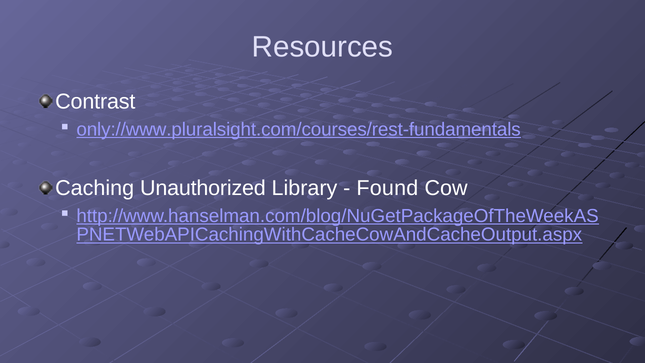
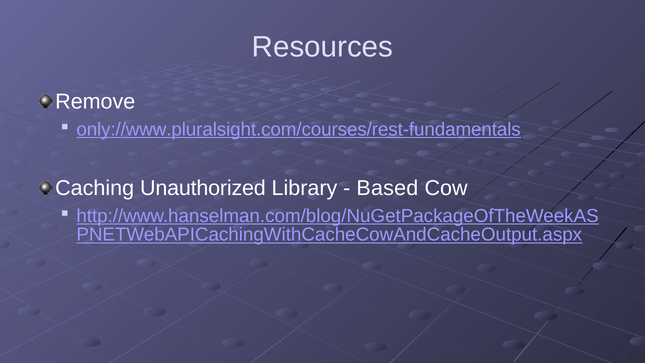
Contrast: Contrast -> Remove
Found: Found -> Based
